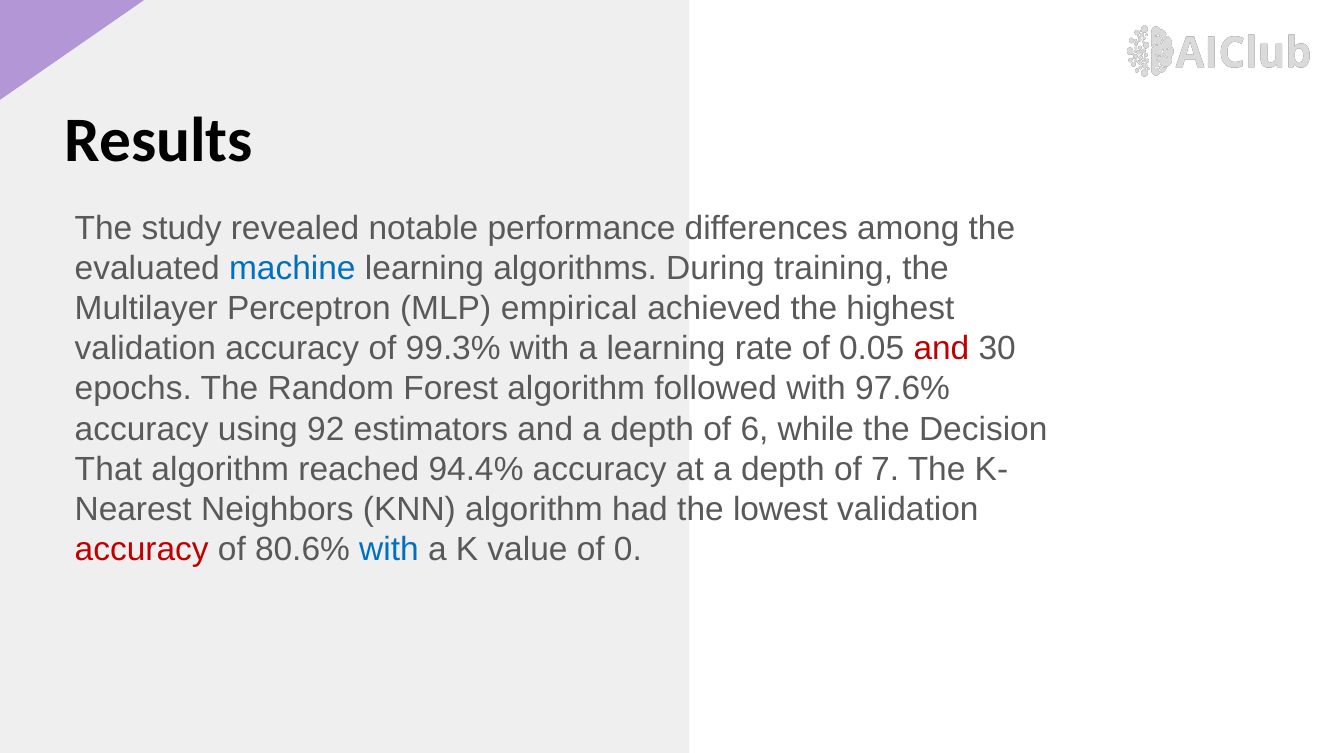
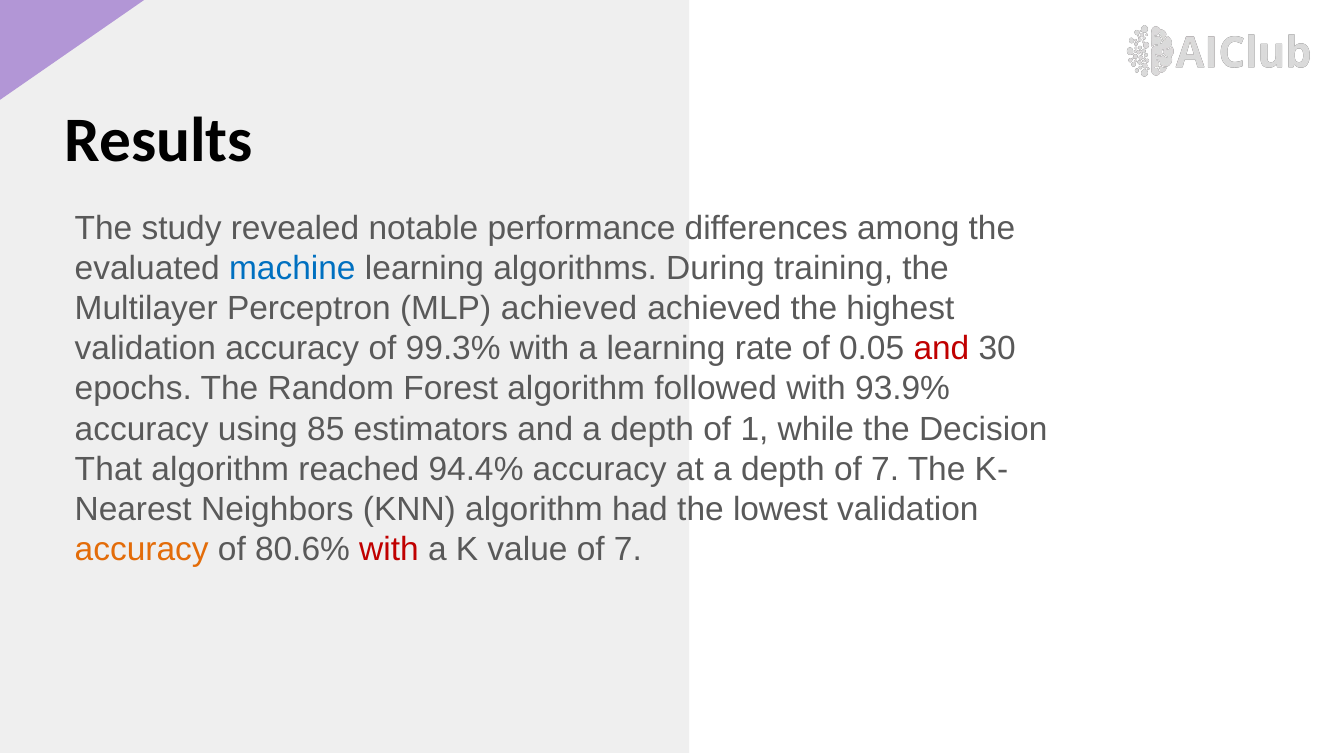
MLP empirical: empirical -> achieved
97.6%: 97.6% -> 93.9%
92: 92 -> 85
6: 6 -> 1
accuracy at (142, 550) colour: red -> orange
with at (389, 550) colour: blue -> red
value of 0: 0 -> 7
